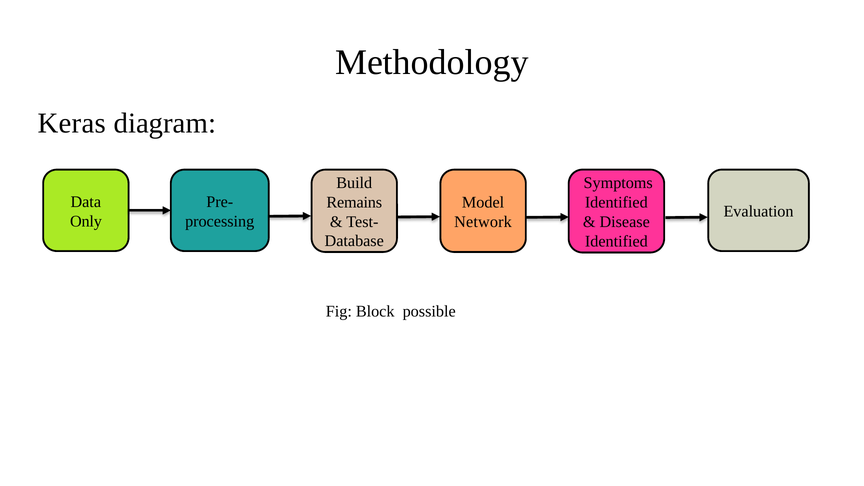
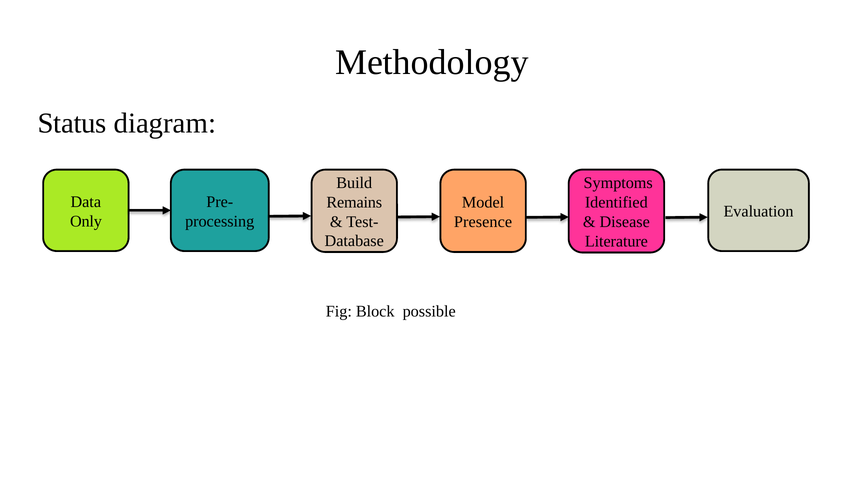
Keras: Keras -> Status
Network: Network -> Presence
Identified at (616, 241): Identified -> Literature
